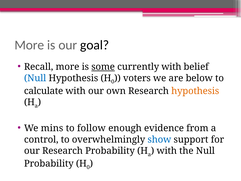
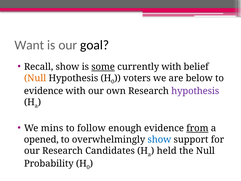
More at (29, 45): More -> Want
Recall more: more -> show
Null at (35, 78) colour: blue -> orange
calculate at (44, 91): calculate -> evidence
hypothesis at (195, 91) colour: orange -> purple
from underline: none -> present
control: control -> opened
Research Probability: Probability -> Candidates
with at (167, 151): with -> held
